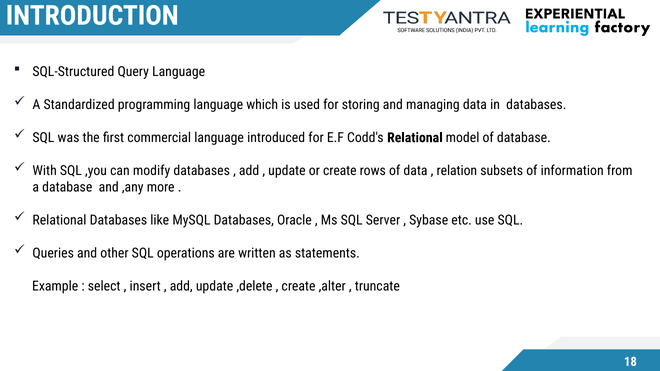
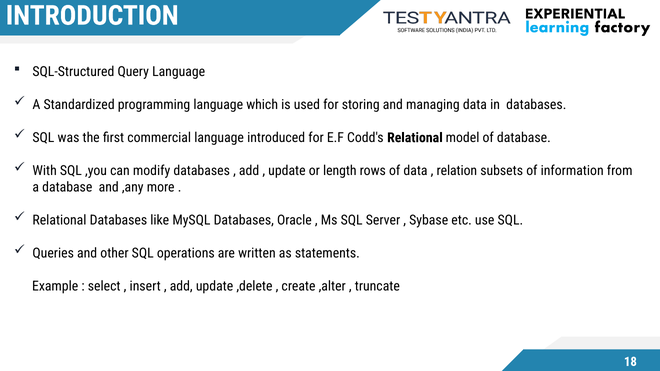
or create: create -> length
